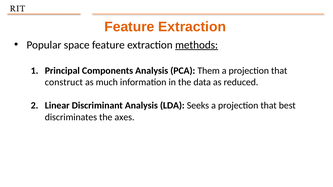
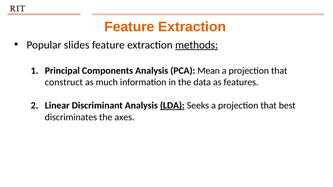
space: space -> slides
Them: Them -> Mean
reduced: reduced -> features
LDA underline: none -> present
